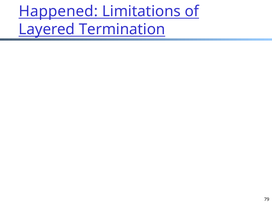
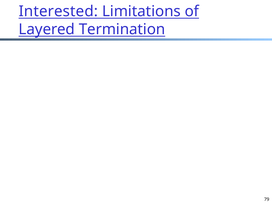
Happened: Happened -> Interested
